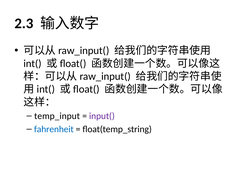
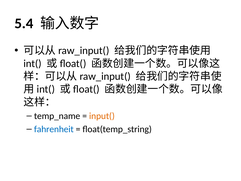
2.3: 2.3 -> 5.4
temp_input: temp_input -> temp_name
input( colour: purple -> orange
